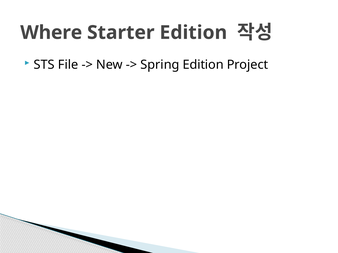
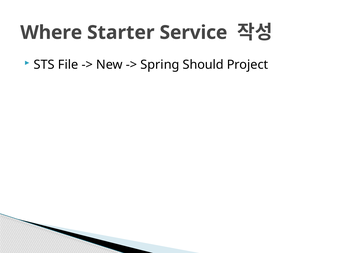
Starter Edition: Edition -> Service
Spring Edition: Edition -> Should
